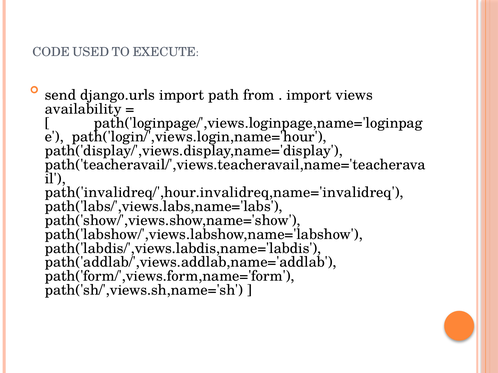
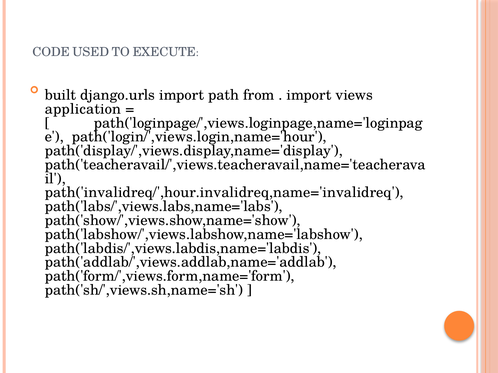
send: send -> built
availability: availability -> application
